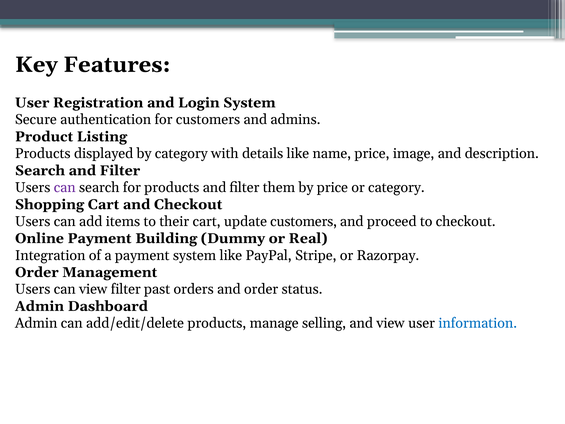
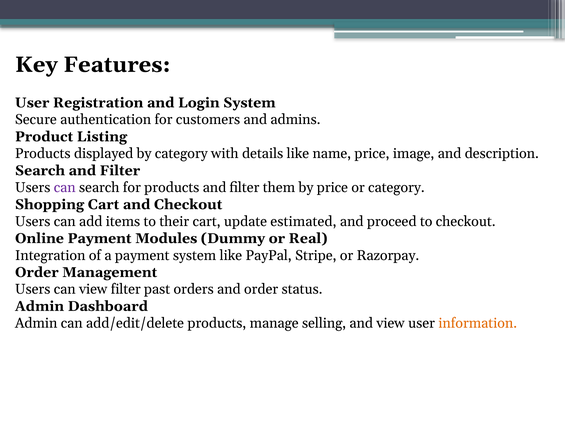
update customers: customers -> estimated
Building: Building -> Modules
information colour: blue -> orange
